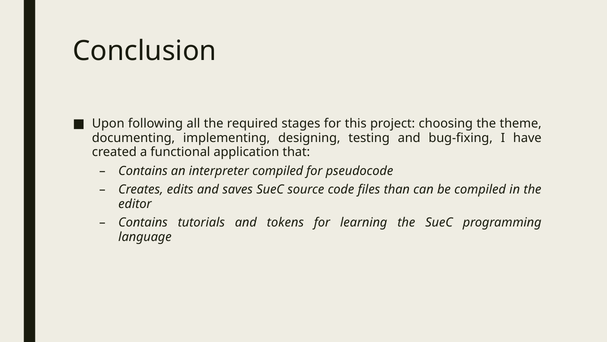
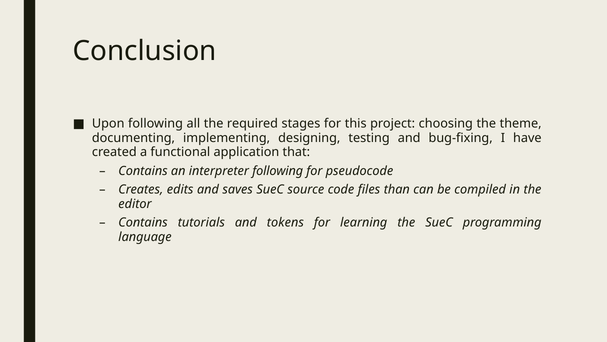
interpreter compiled: compiled -> following
